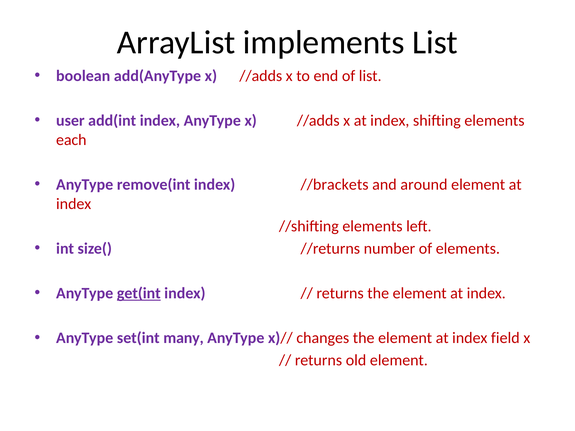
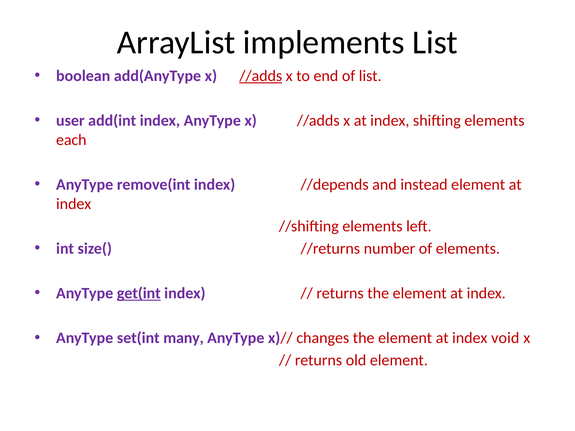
//adds at (261, 76) underline: none -> present
//brackets: //brackets -> //depends
around: around -> instead
field: field -> void
